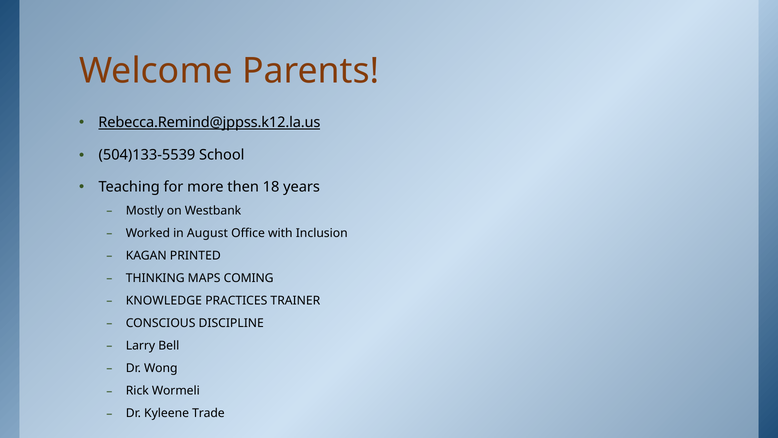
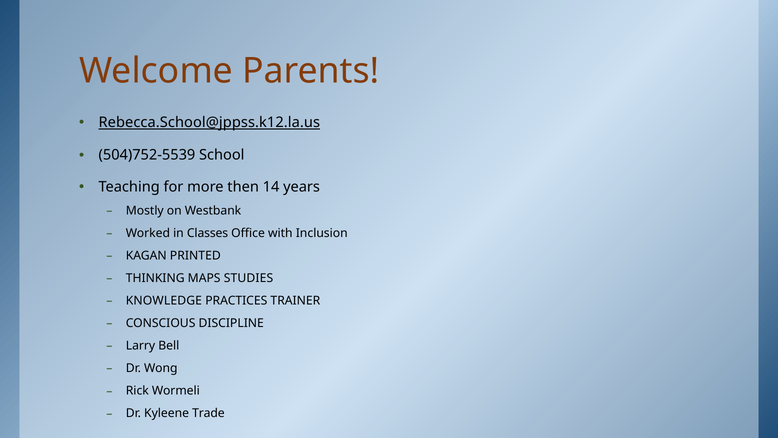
Rebecca.Remind@jppss.k12.la.us: Rebecca.Remind@jppss.k12.la.us -> Rebecca.School@jppss.k12.la.us
504)133-5539: 504)133-5539 -> 504)752-5539
18: 18 -> 14
August: August -> Classes
COMING: COMING -> STUDIES
